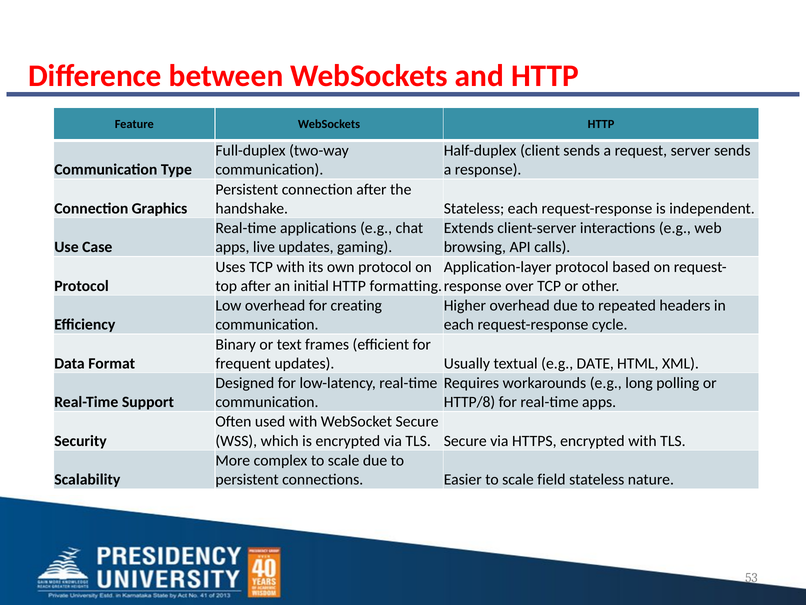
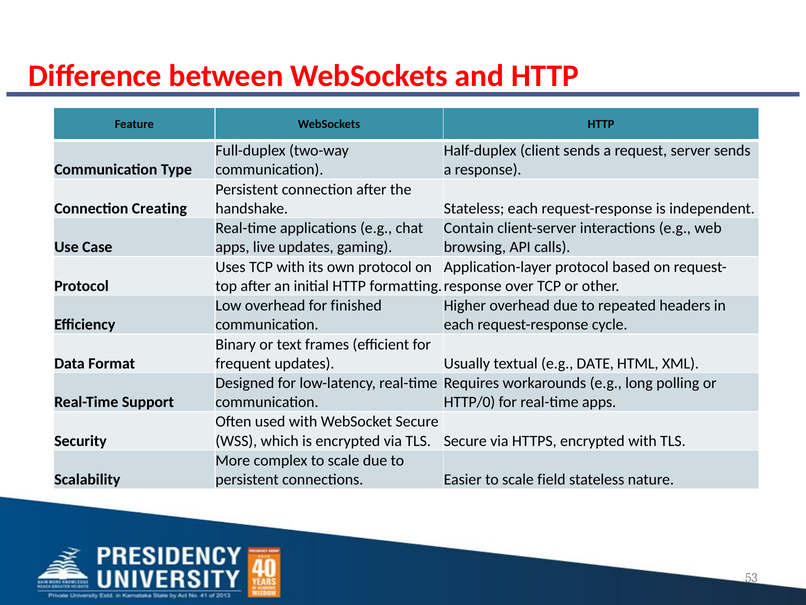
Graphics: Graphics -> Creating
Extends: Extends -> Contain
creating: creating -> finished
HTTP/8: HTTP/8 -> HTTP/0
